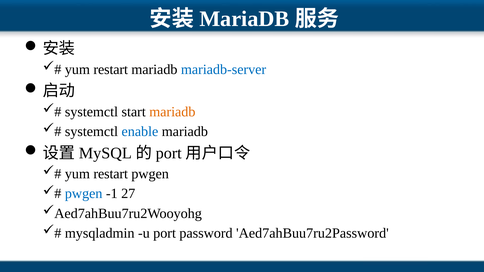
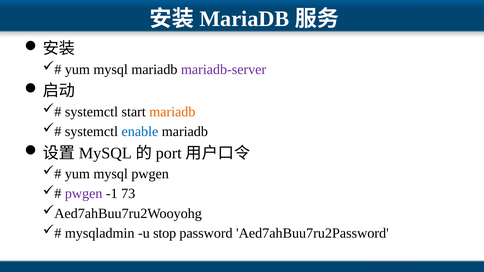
restart at (111, 70): restart -> mysql
mariadb-server colour: blue -> purple
restart at (111, 174): restart -> mysql
pwgen at (84, 194) colour: blue -> purple
27: 27 -> 73
u port: port -> stop
